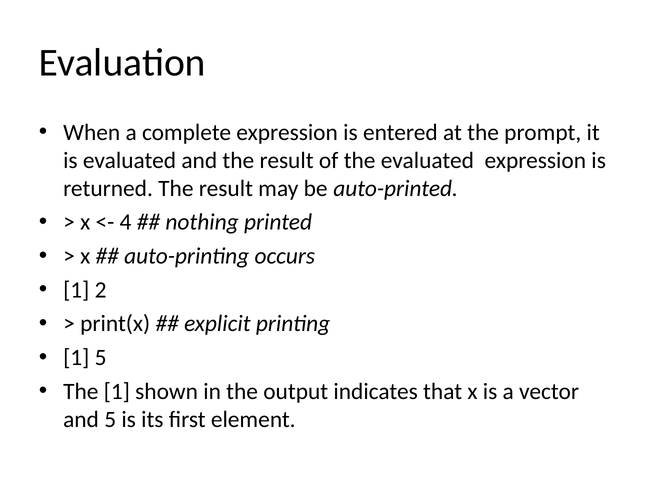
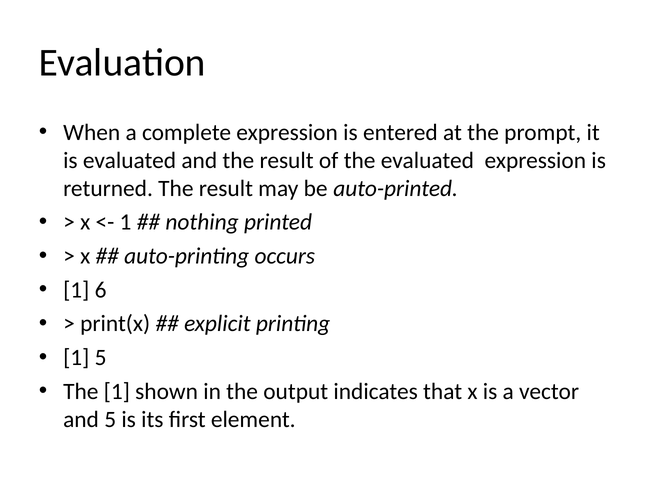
4 at (126, 222): 4 -> 1
2: 2 -> 6
